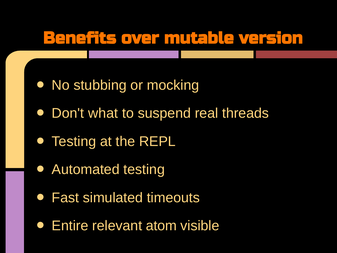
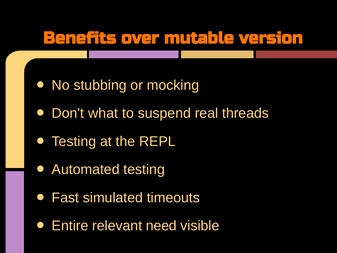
atom: atom -> need
